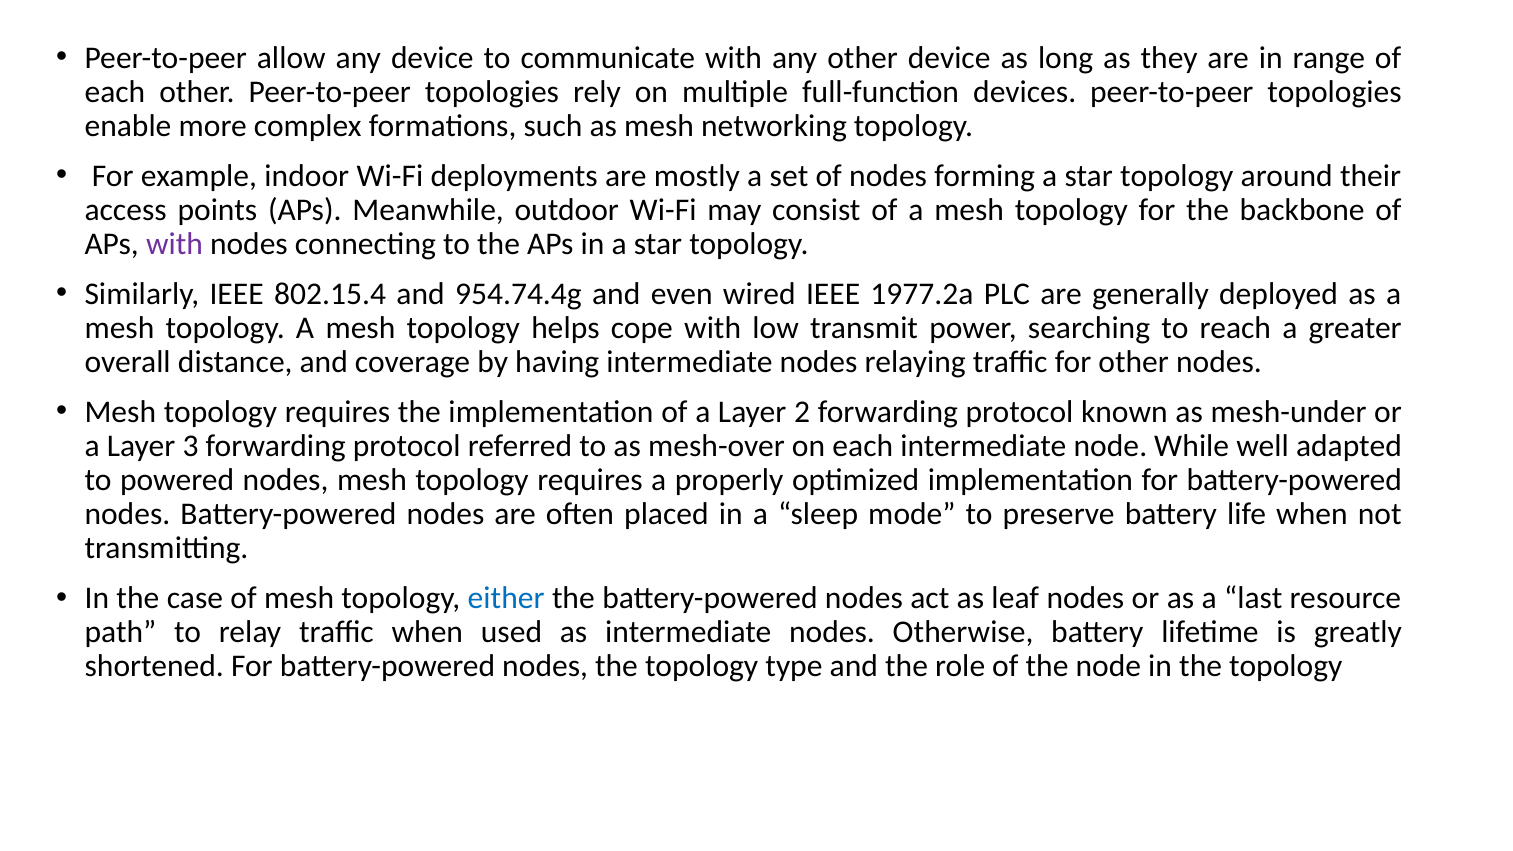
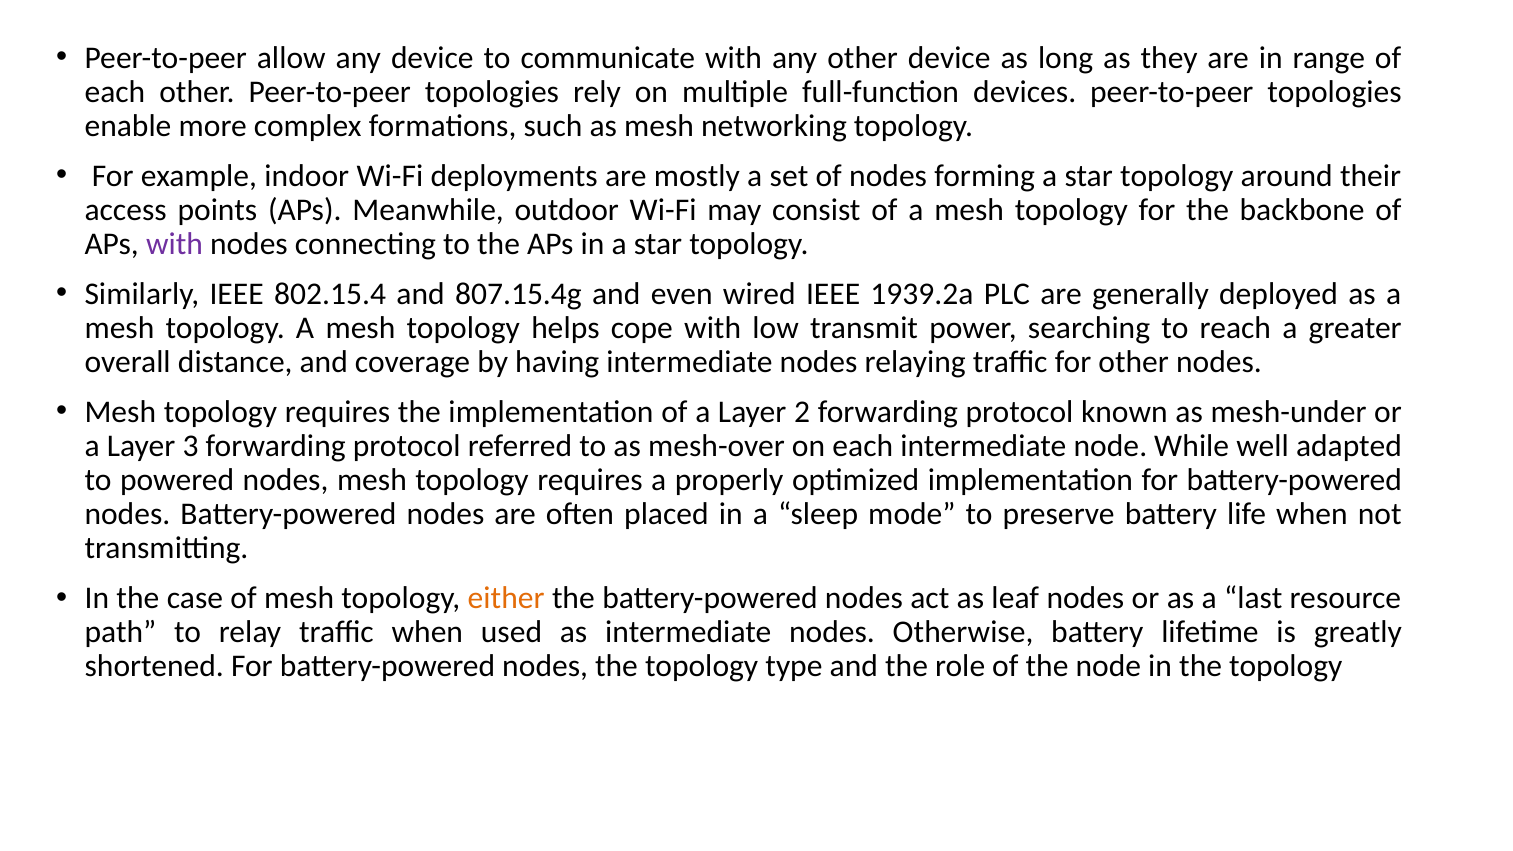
954.74.4g: 954.74.4g -> 807.15.4g
1977.2a: 1977.2a -> 1939.2a
either colour: blue -> orange
